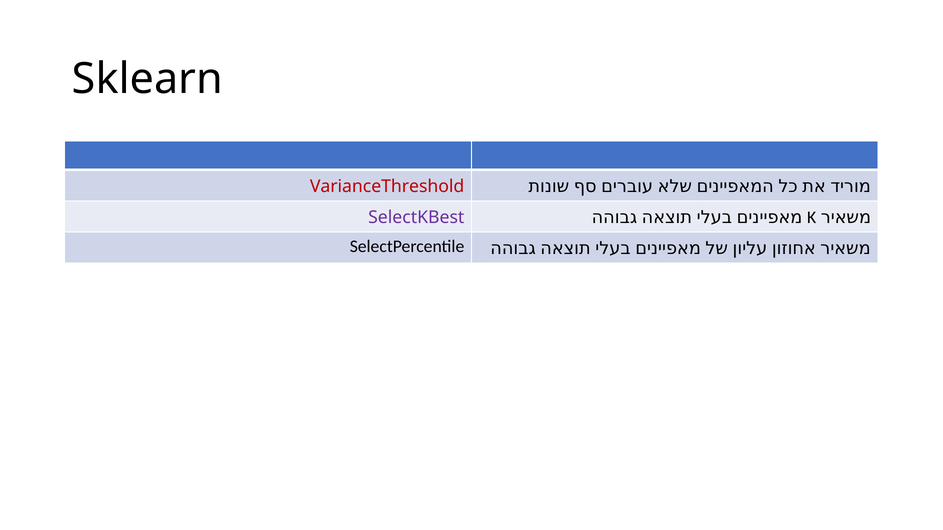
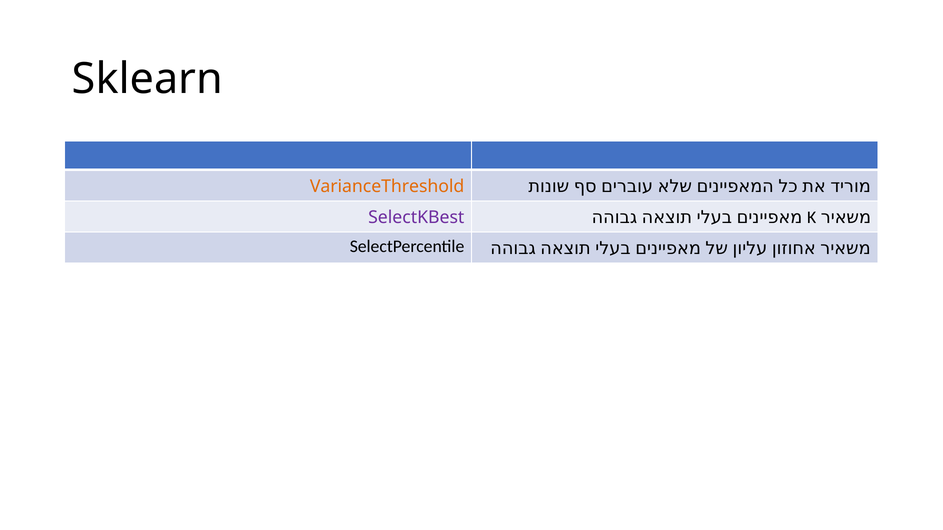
VarianceThreshold colour: red -> orange
